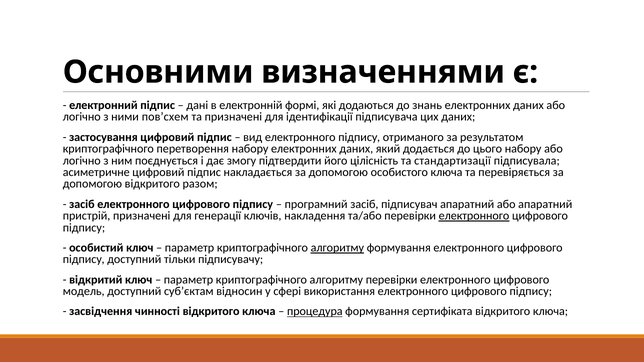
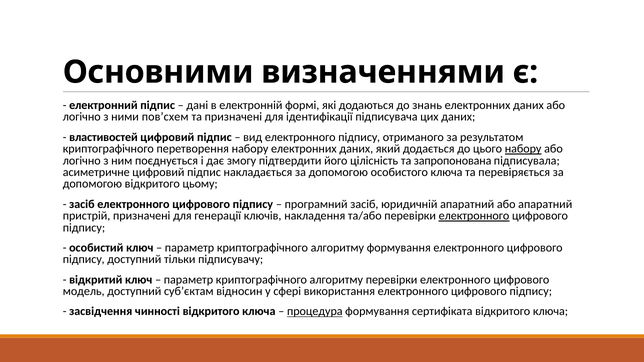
застосування: застосування -> властивостей
набору at (523, 149) underline: none -> present
стандартизації: стандартизації -> запропонована
разом: разом -> цьому
підписувач: підписувач -> юридичній
алгоритму at (337, 248) underline: present -> none
